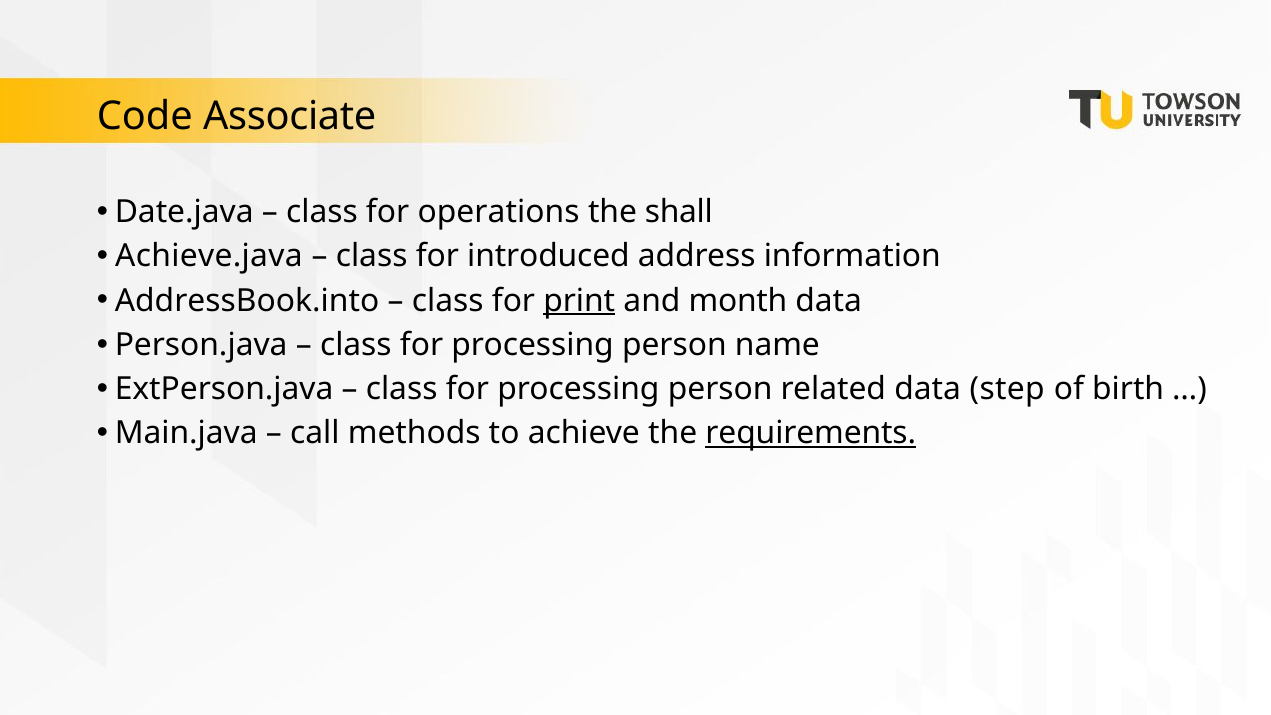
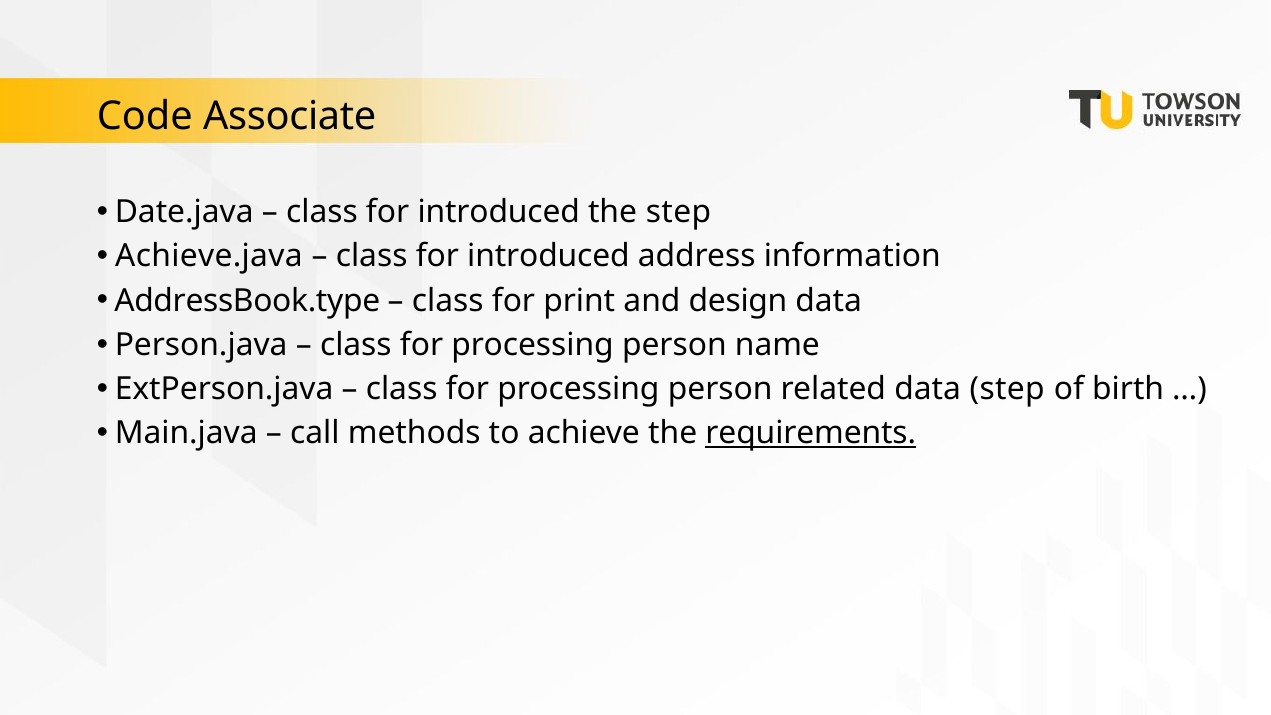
operations at (499, 212): operations -> introduced
the shall: shall -> step
AddressBook.into: AddressBook.into -> AddressBook.type
print underline: present -> none
month: month -> design
